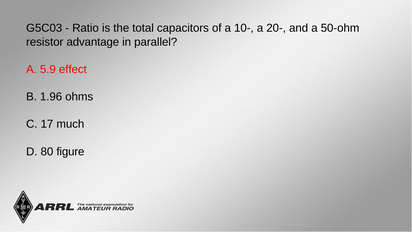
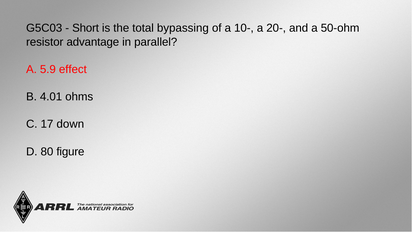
Ratio: Ratio -> Short
capacitors: capacitors -> bypassing
1.96: 1.96 -> 4.01
much: much -> down
